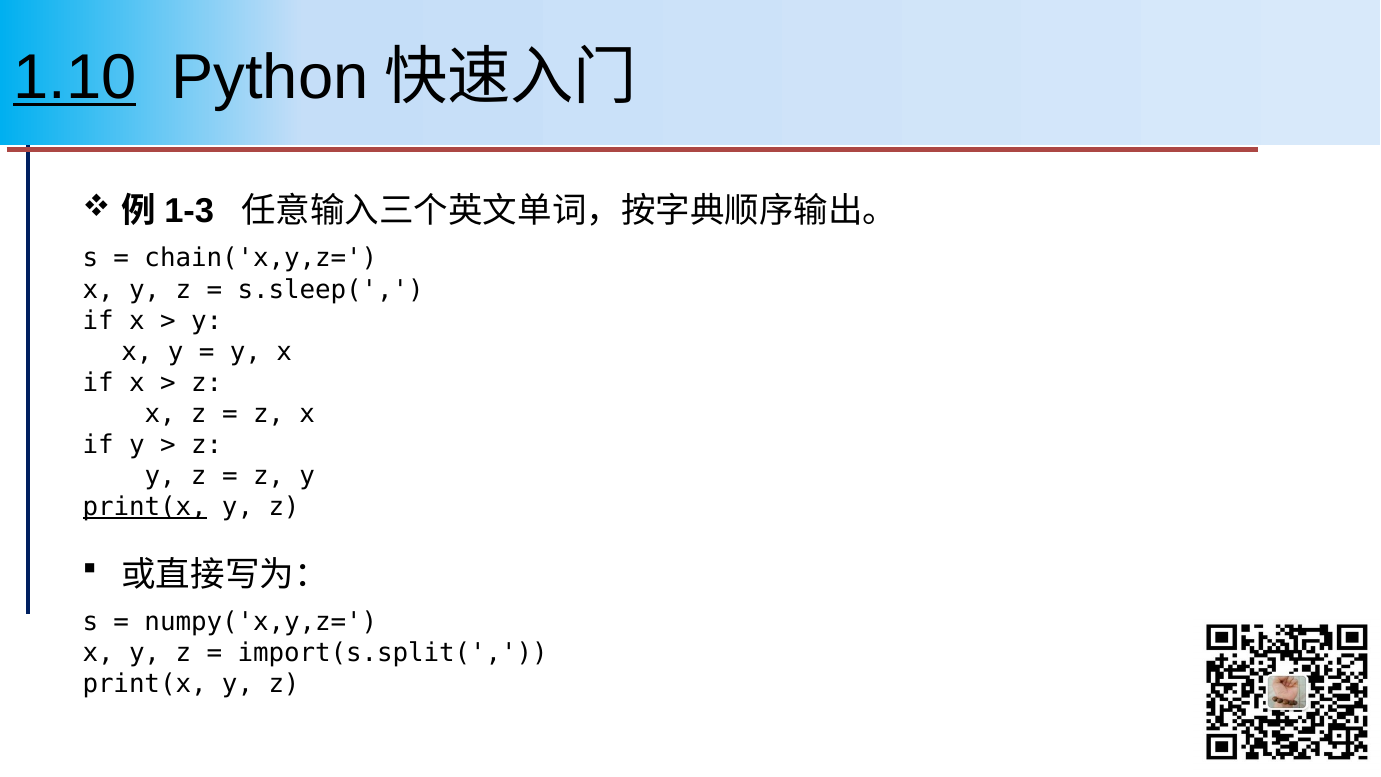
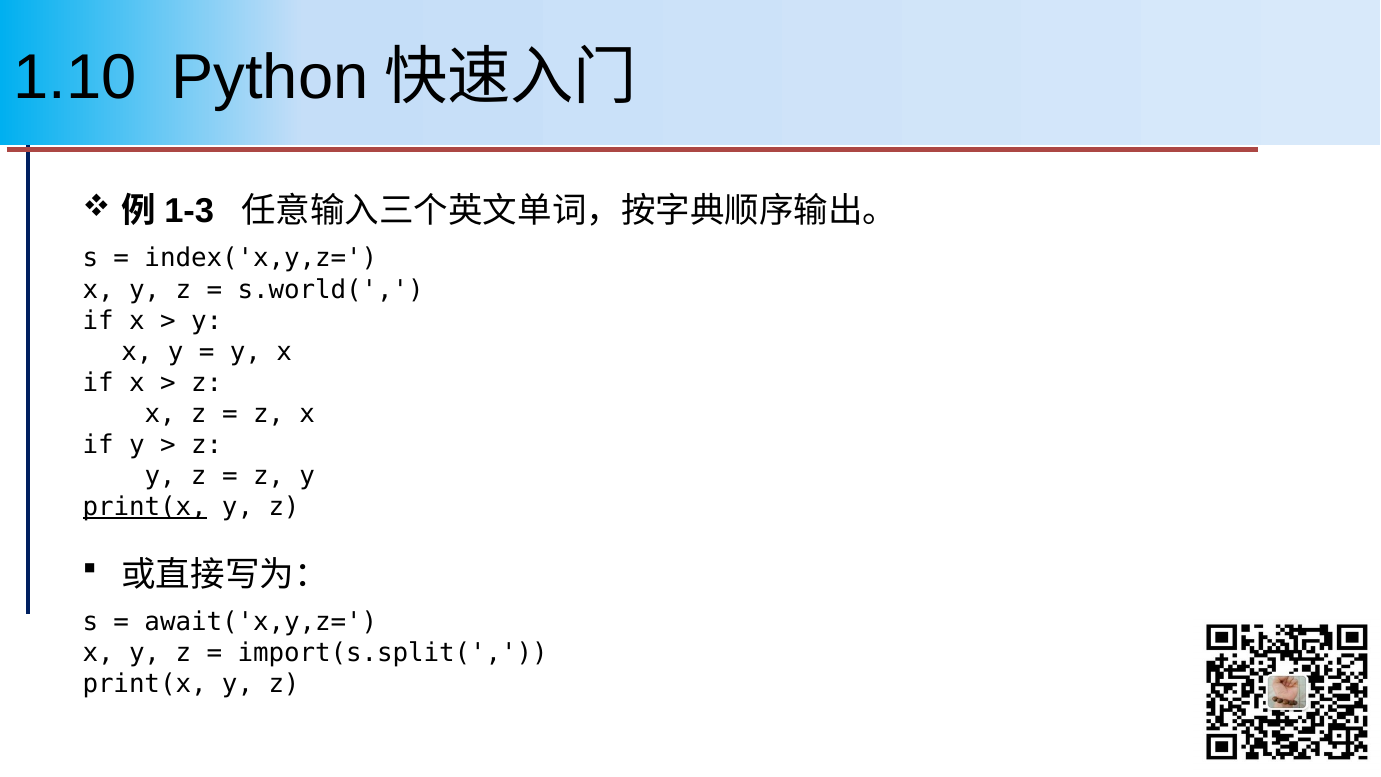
1.10 underline: present -> none
chain('x,y,z=: chain('x,y,z= -> index('x,y,z=
s.sleep(: s.sleep( -> s.world(
numpy('x,y,z=: numpy('x,y,z= -> await('x,y,z=
